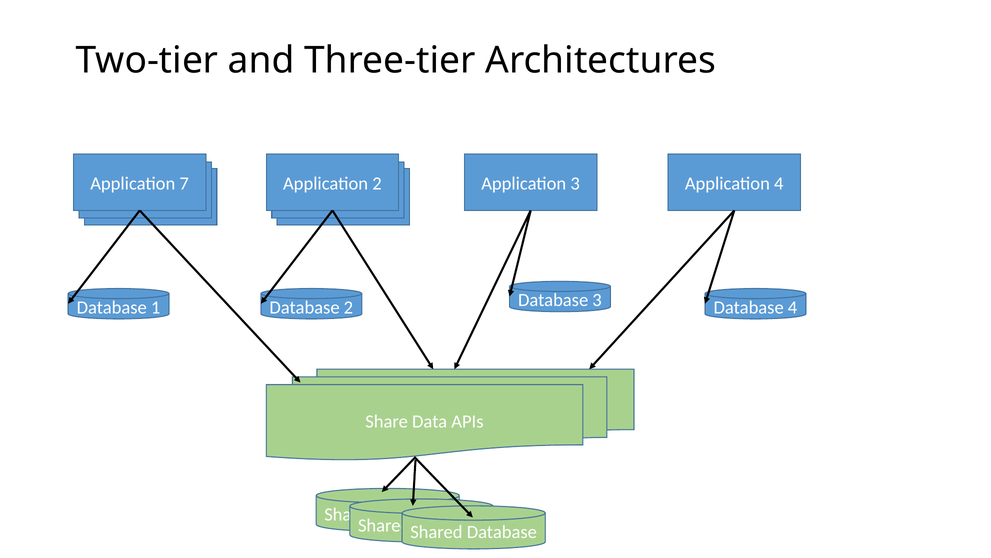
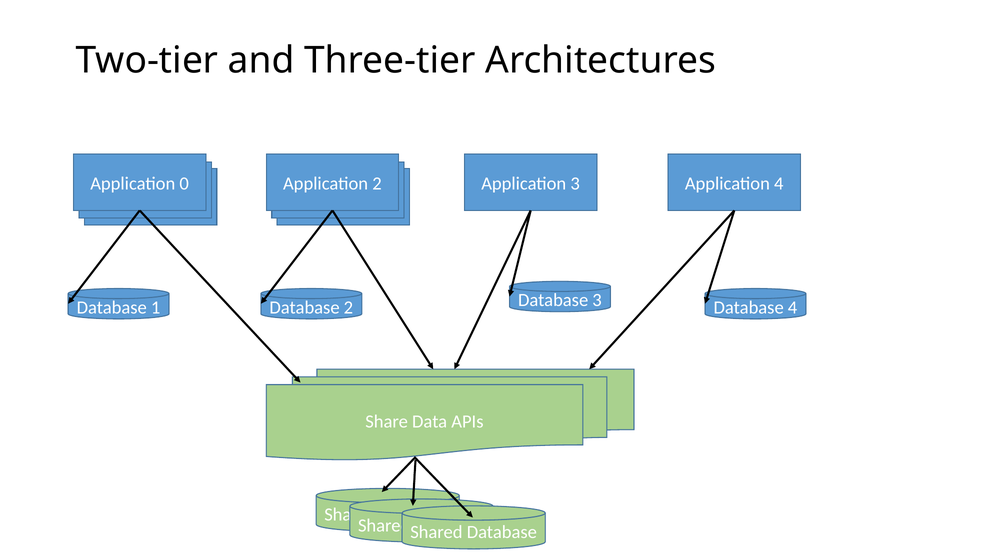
7: 7 -> 0
